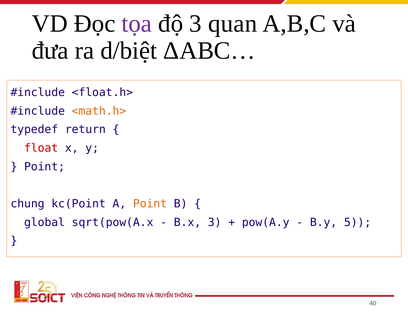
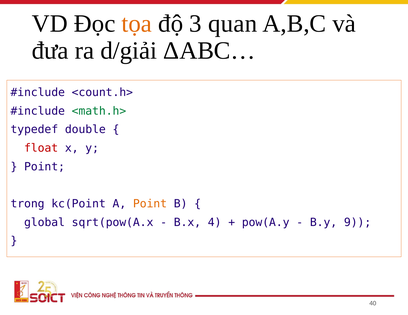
tọa colour: purple -> orange
d/biệt: d/biệt -> d/giải
<float.h>: <float.h> -> <count.h>
<math.h> colour: orange -> green
return: return -> double
chung: chung -> trong
B.x 3: 3 -> 4
5: 5 -> 9
